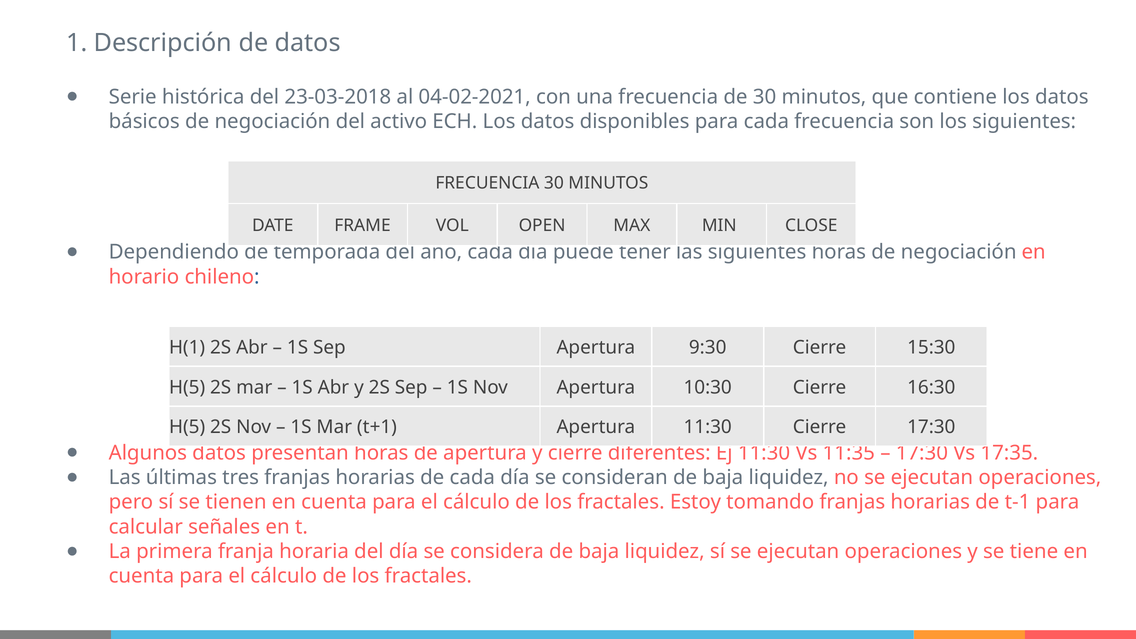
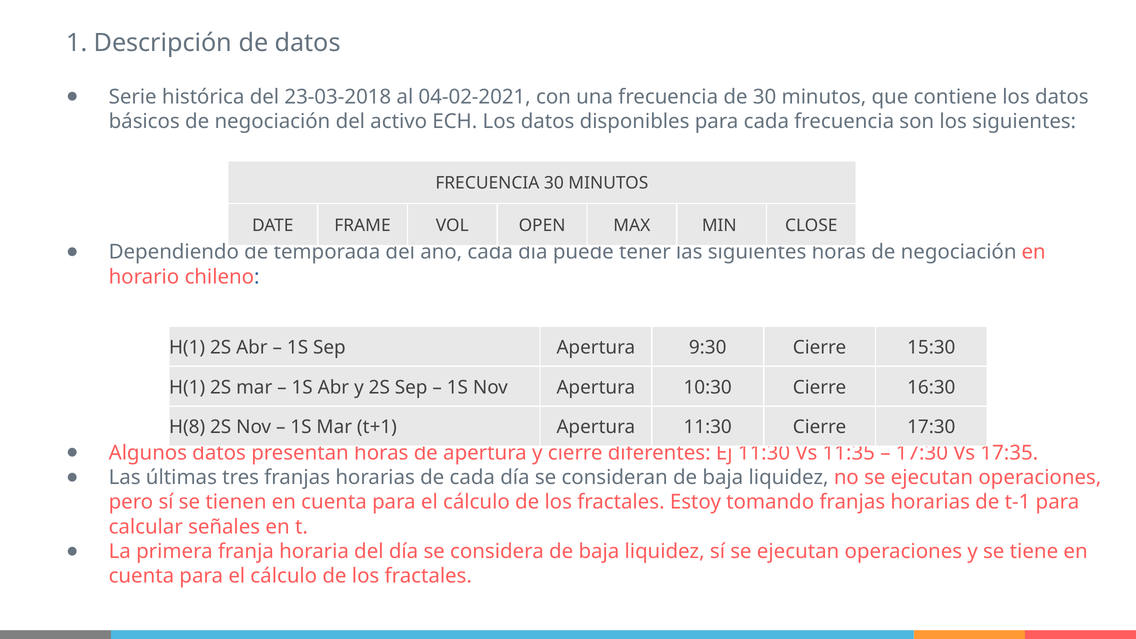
H(5 at (187, 387): H(5 -> H(1
H(5 at (187, 427): H(5 -> H(8
